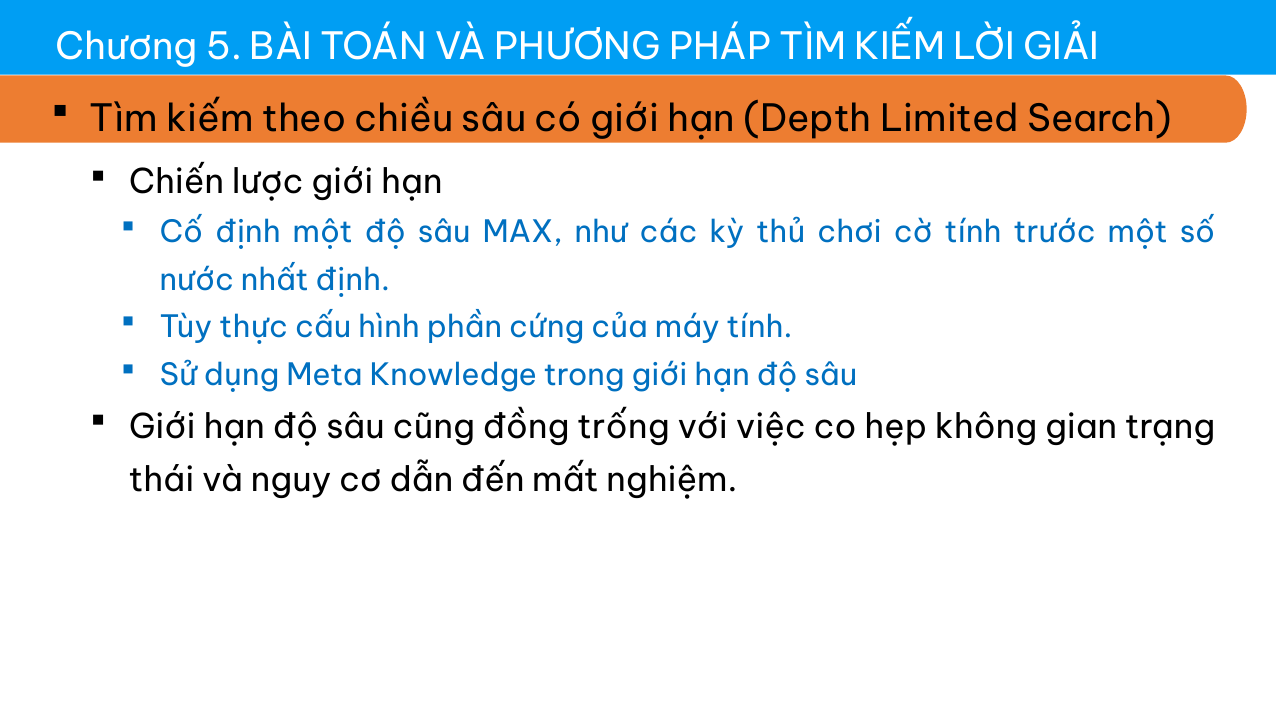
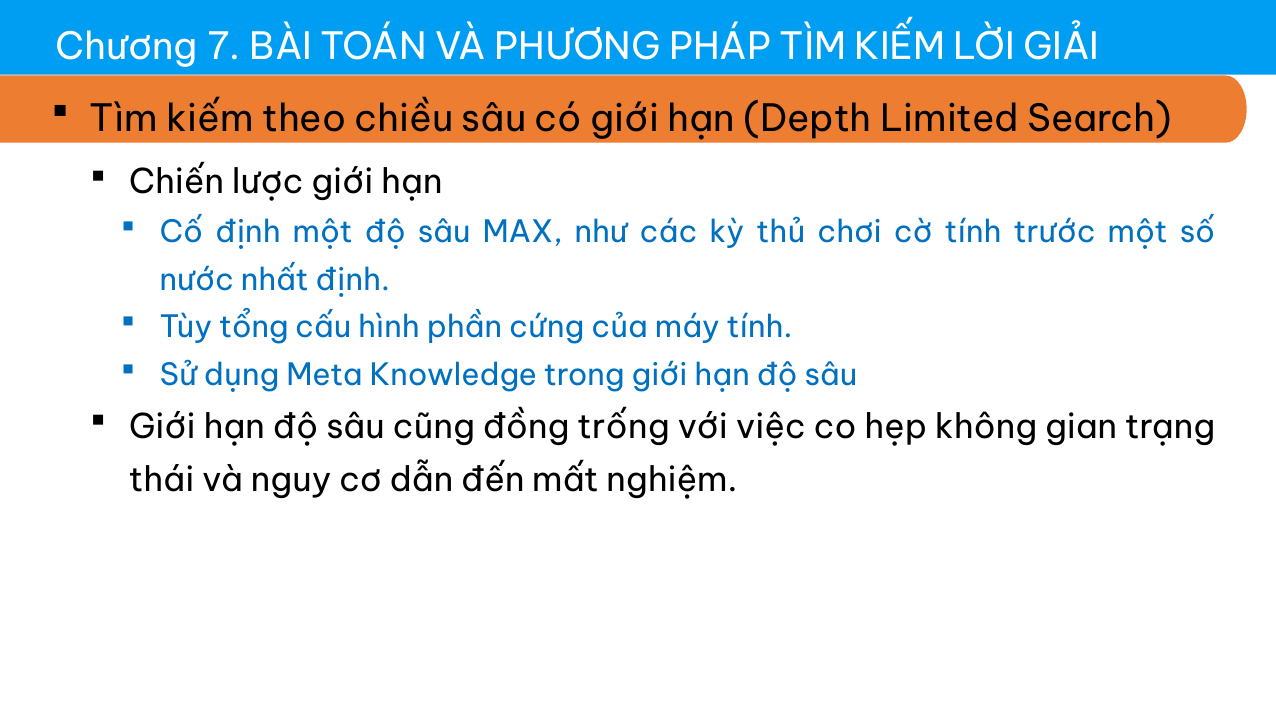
5: 5 -> 7
thực: thực -> tổng
